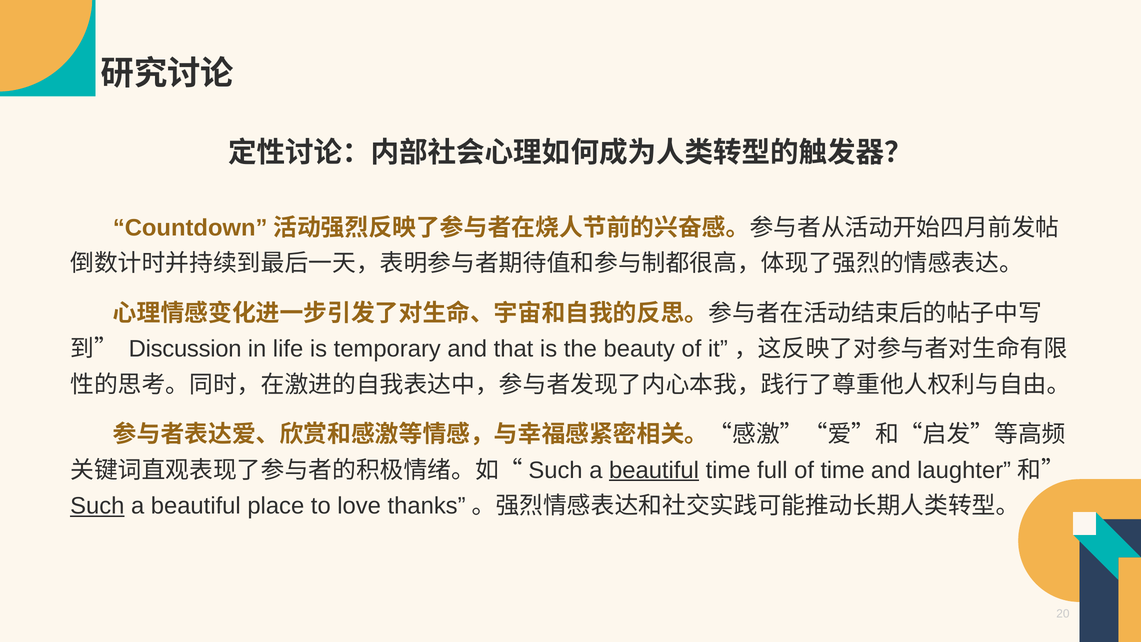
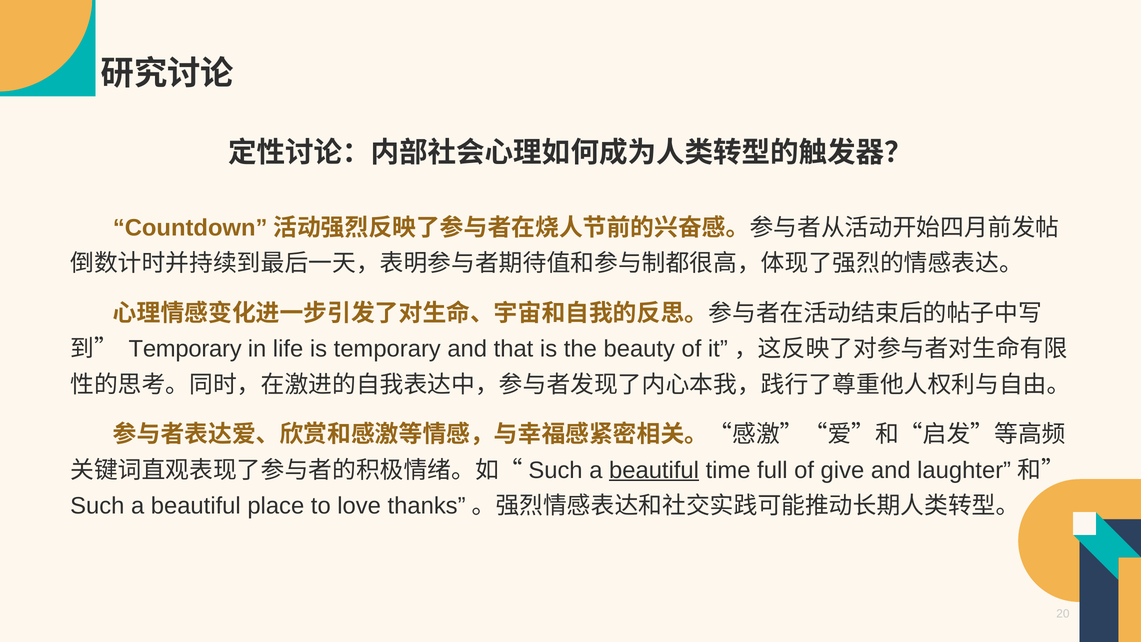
Discussion at (185, 349): Discussion -> Temporary
of time: time -> give
Such underline: present -> none
